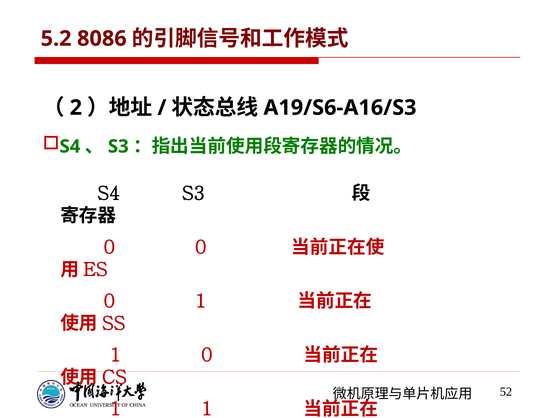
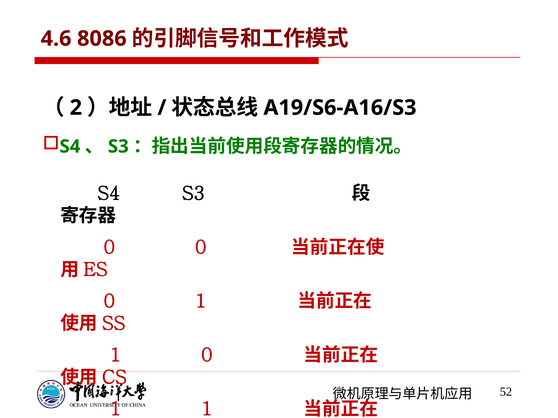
5.2: 5.2 -> 4.6
